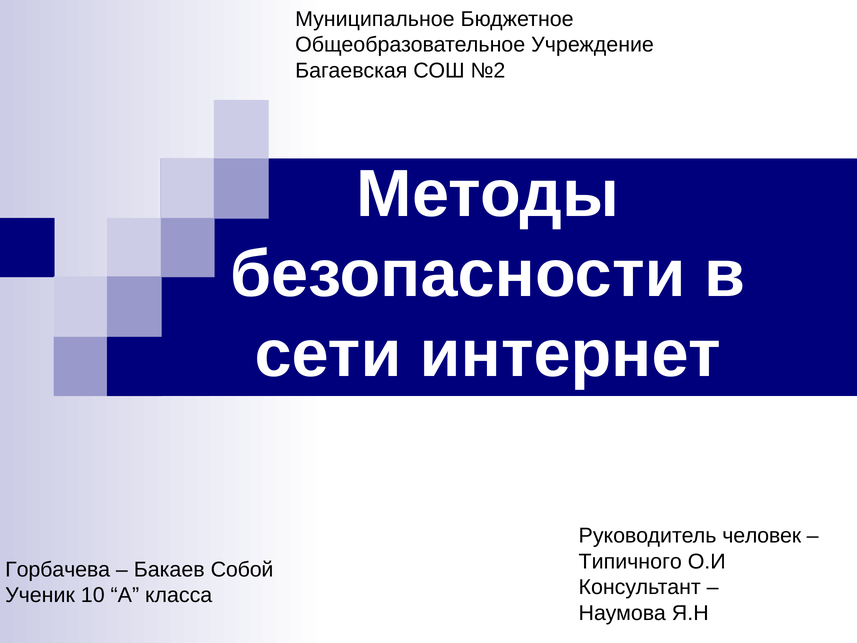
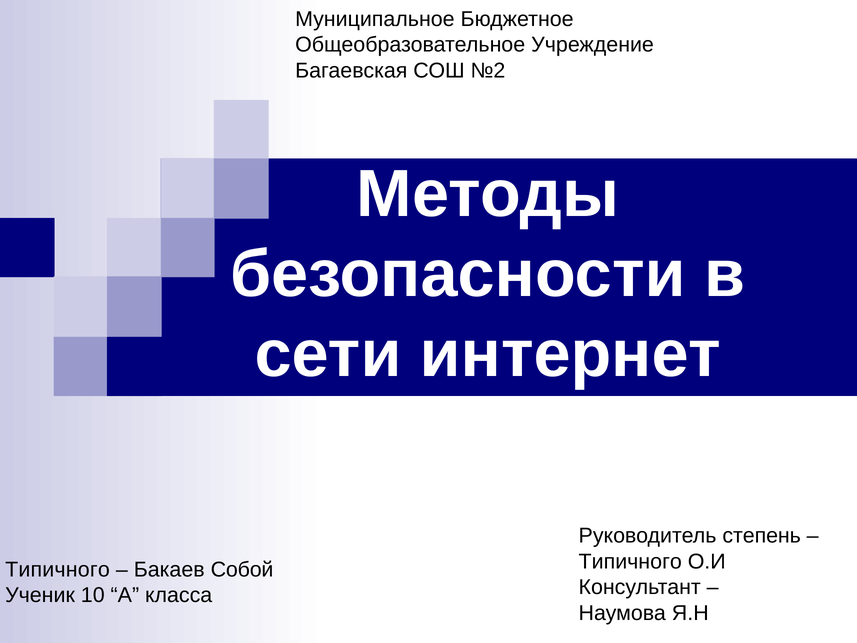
человек: человек -> степень
Горбачева at (58, 569): Горбачева -> Типичного
